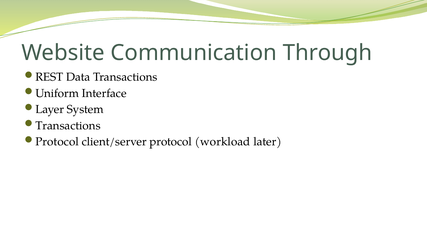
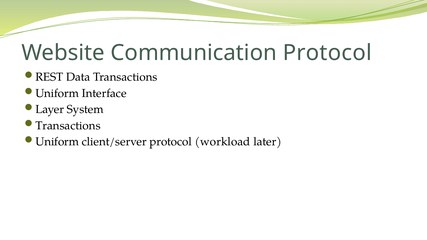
Communication Through: Through -> Protocol
Protocol at (57, 142): Protocol -> Uniform
